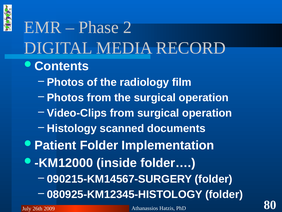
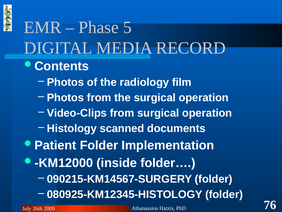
2: 2 -> 5
80: 80 -> 76
